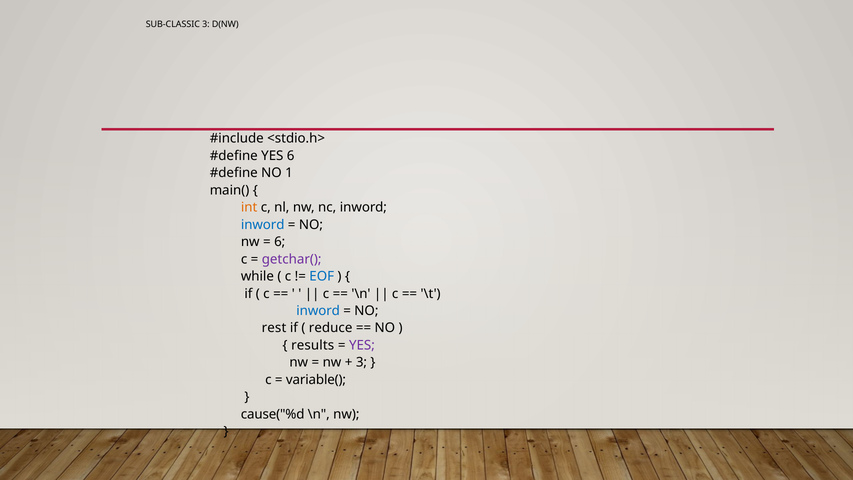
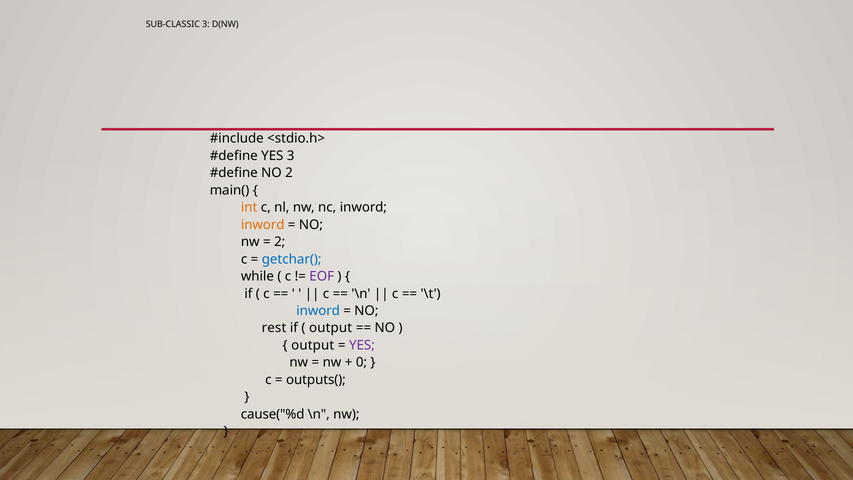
YES 6: 6 -> 3
NO 1: 1 -> 2
inword at (263, 225) colour: blue -> orange
6 at (280, 242): 6 -> 2
getchar( colour: purple -> blue
EOF colour: blue -> purple
reduce at (331, 328): reduce -> output
results at (313, 345): results -> output
3 at (361, 362): 3 -> 0
variable(: variable( -> outputs(
